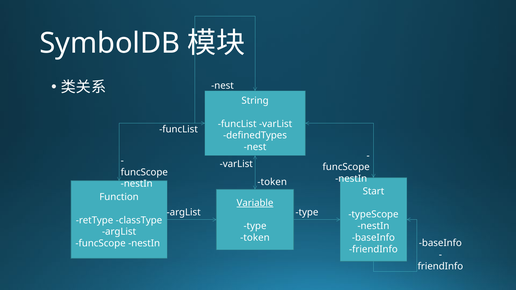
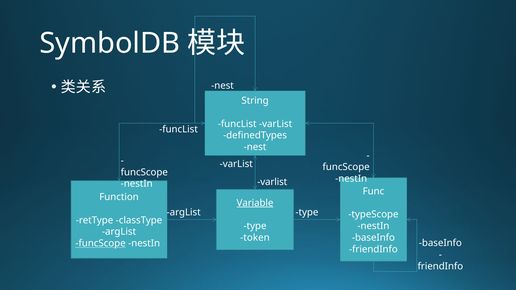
token at (272, 182): token -> varlist
Start: Start -> Func
funcScope at (101, 244) underline: none -> present
